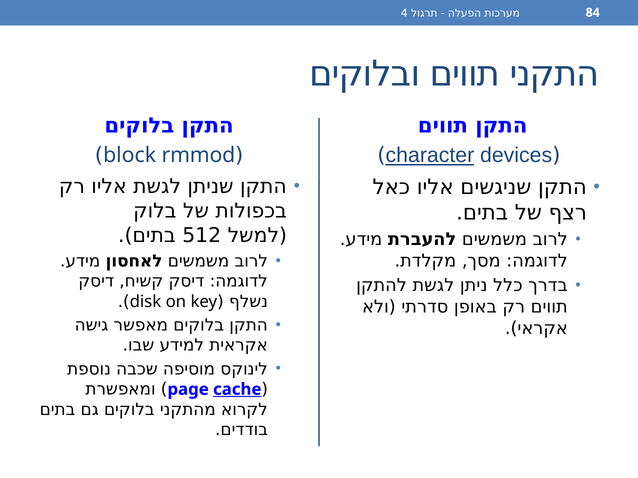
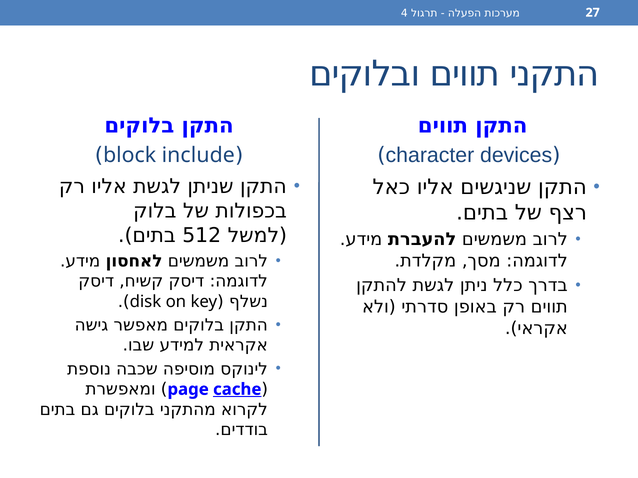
84: 84 -> 27
character underline: present -> none
rmmod: rmmod -> include
